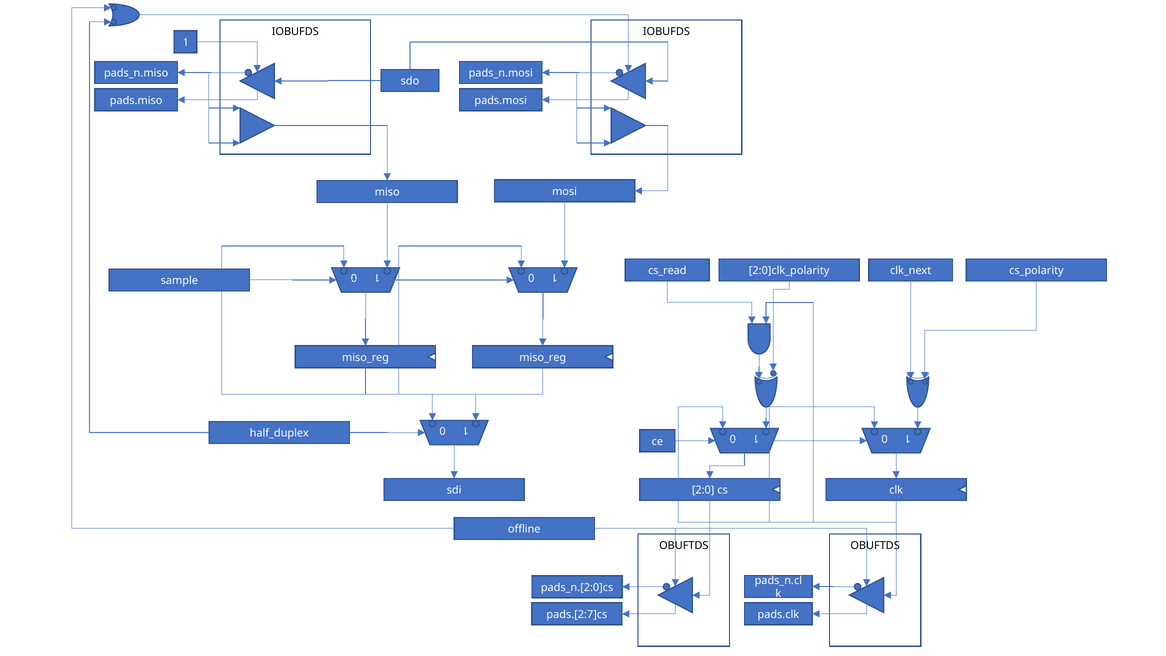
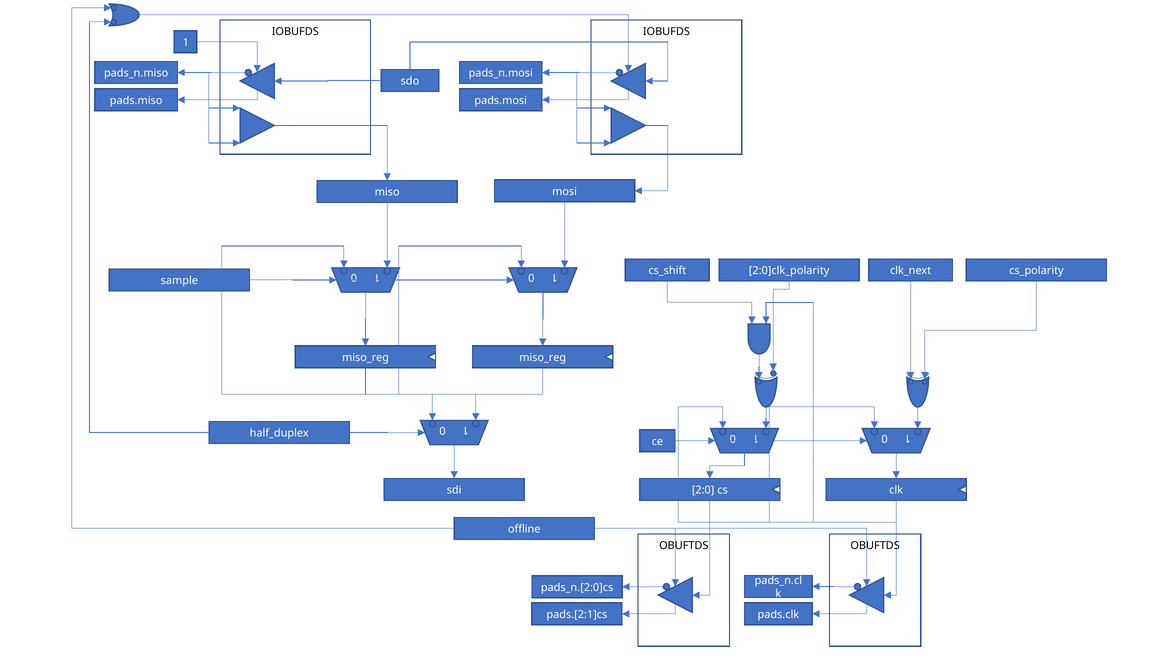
cs_read: cs_read -> cs_shift
pads.[2:7]cs: pads.[2:7]cs -> pads.[2:1]cs
